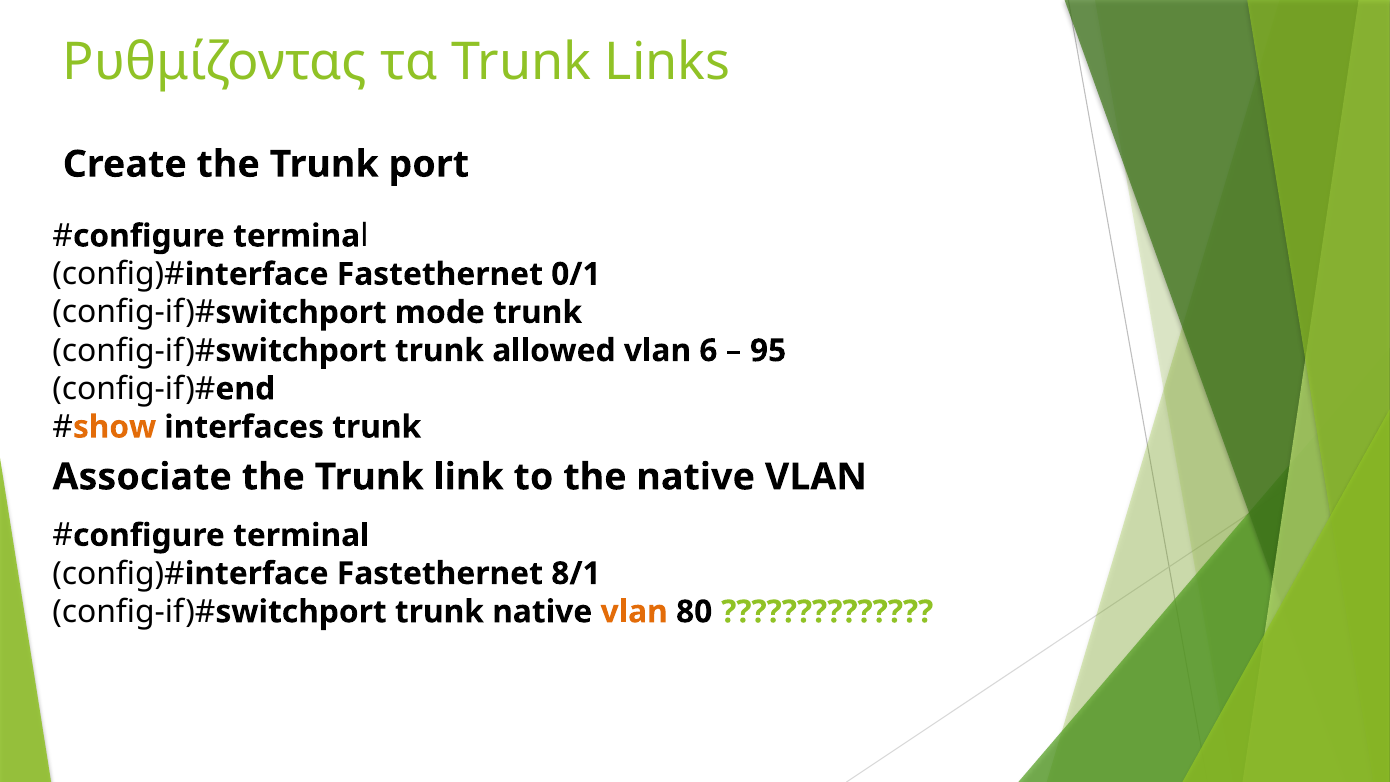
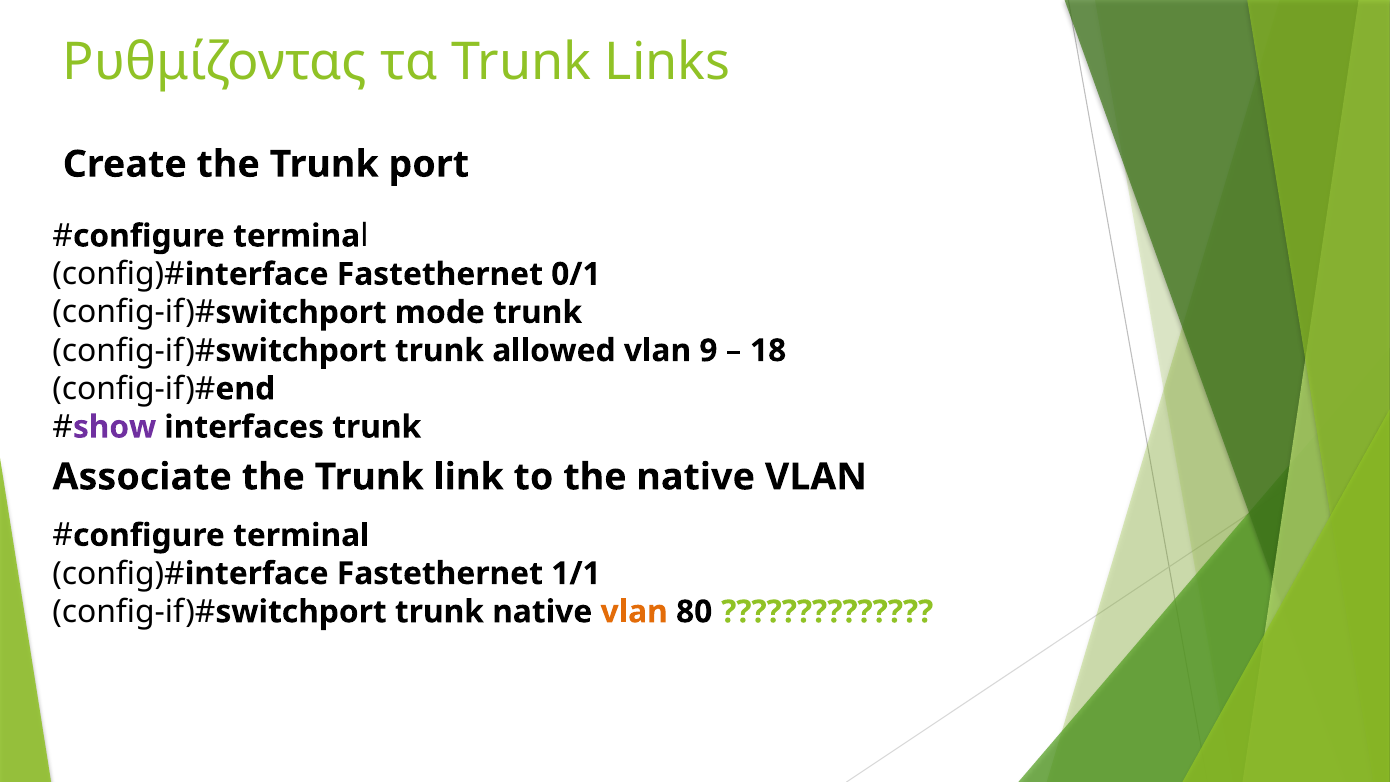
6: 6 -> 9
95: 95 -> 18
show colour: orange -> purple
8/1: 8/1 -> 1/1
